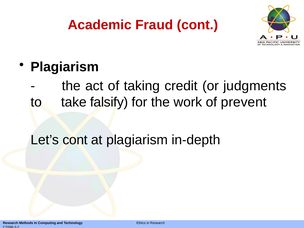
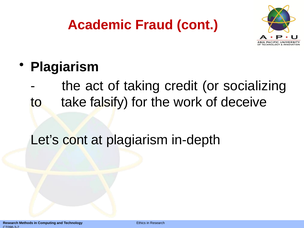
judgments: judgments -> socializing
prevent: prevent -> deceive
